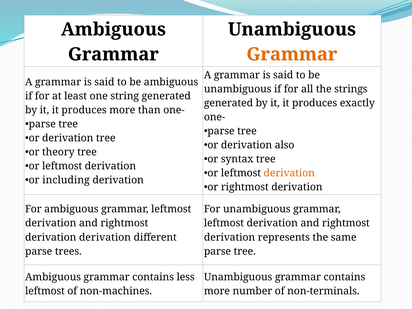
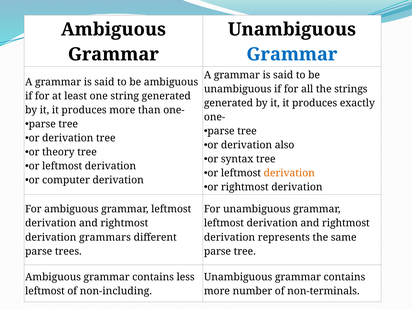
Grammar at (292, 54) colour: orange -> blue
including: including -> computer
derivation derivation: derivation -> grammars
non-machines: non-machines -> non-including
